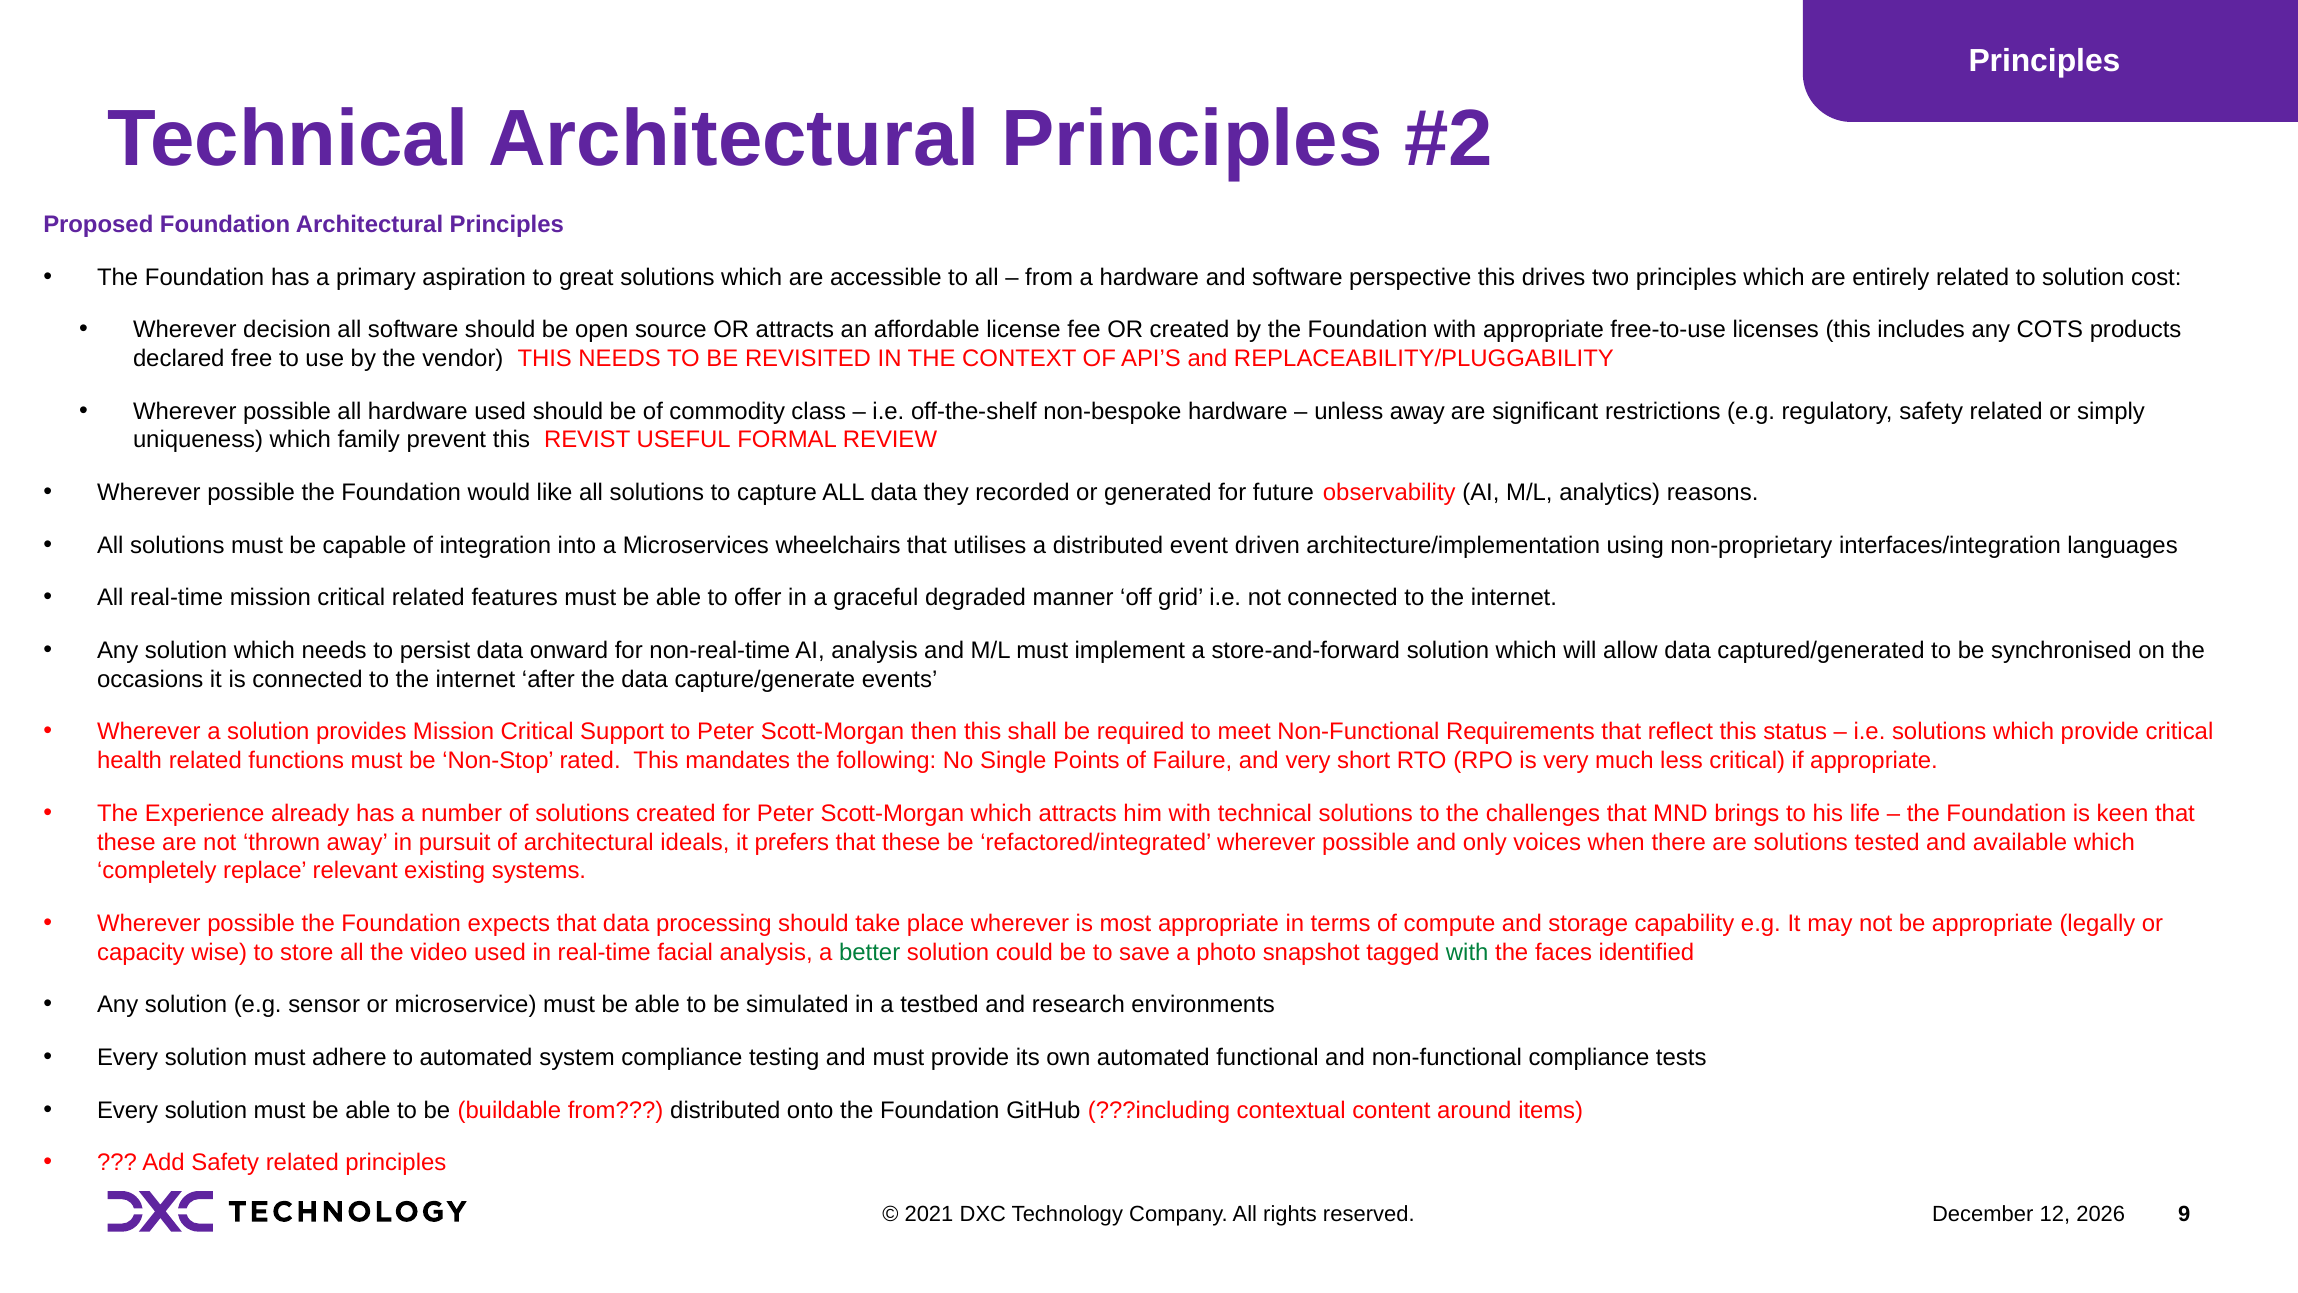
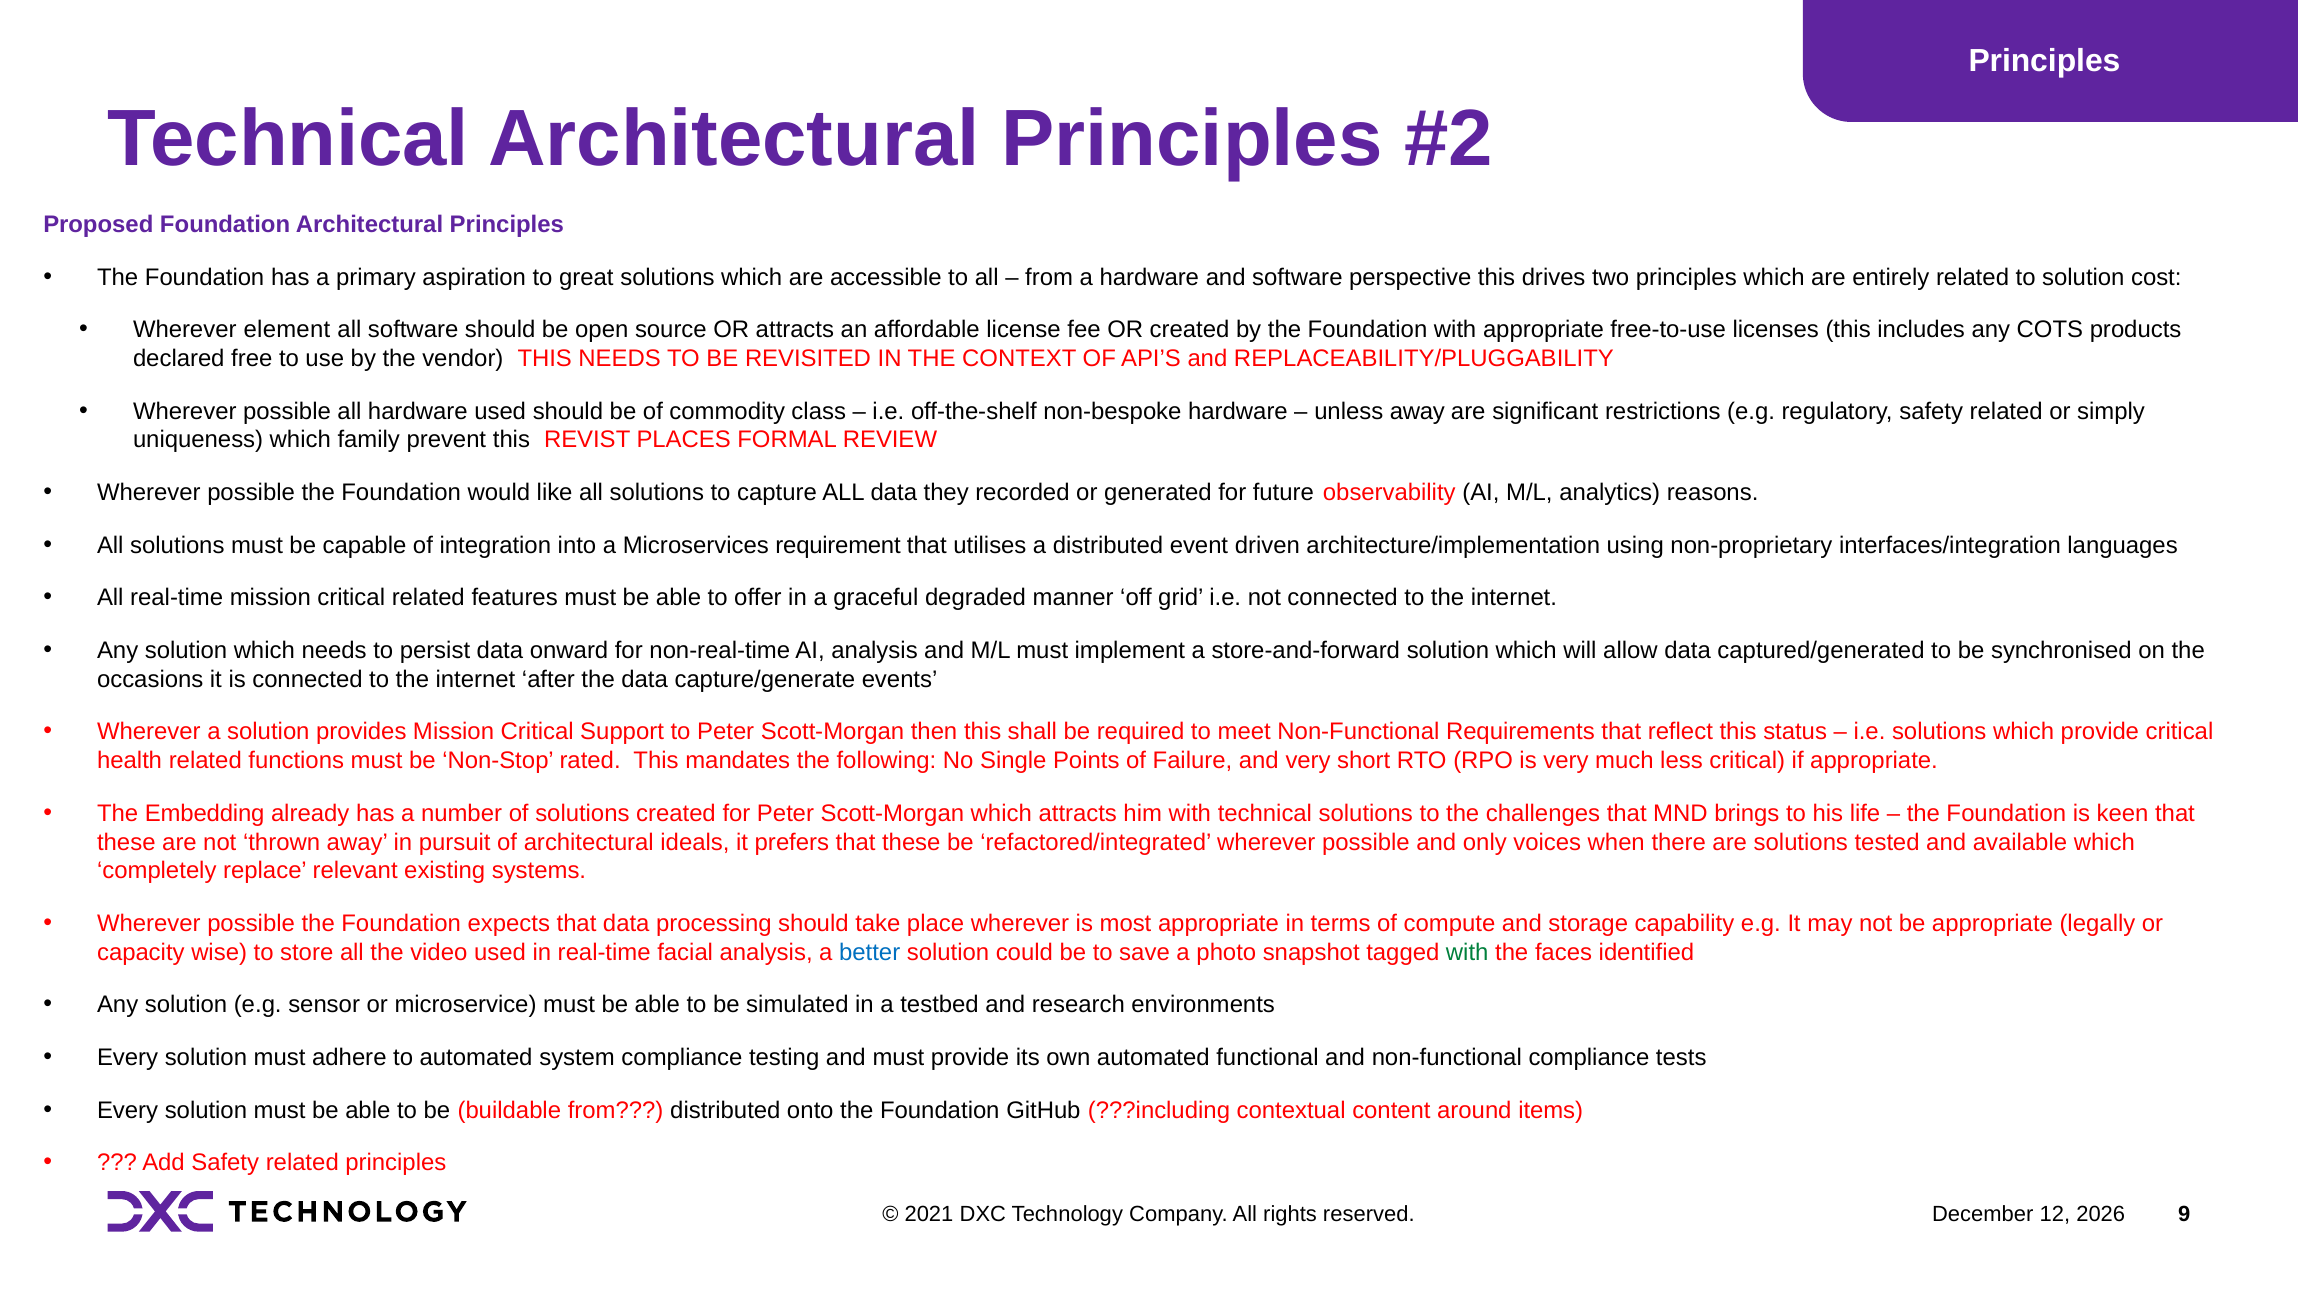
decision: decision -> element
USEFUL: USEFUL -> PLACES
wheelchairs: wheelchairs -> requirement
Experience: Experience -> Embedding
better colour: green -> blue
